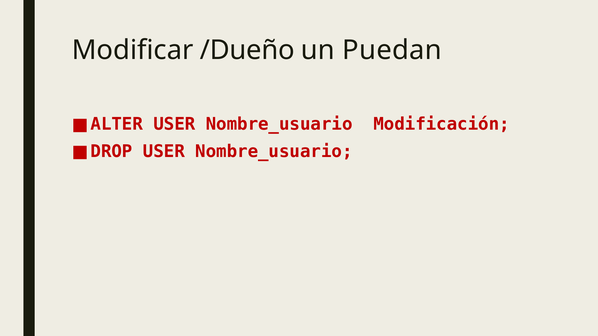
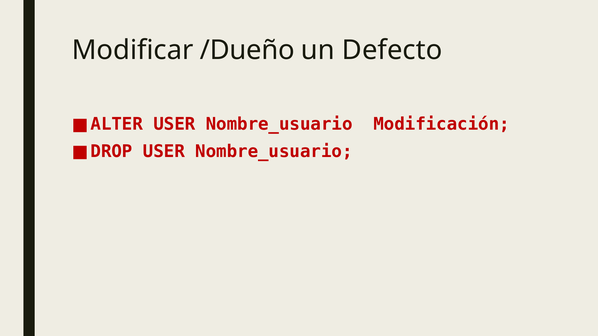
Puedan: Puedan -> Defecto
